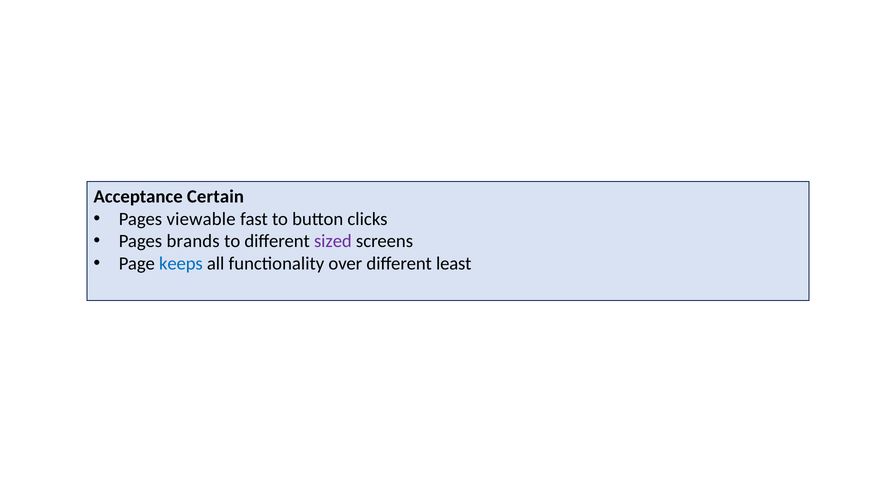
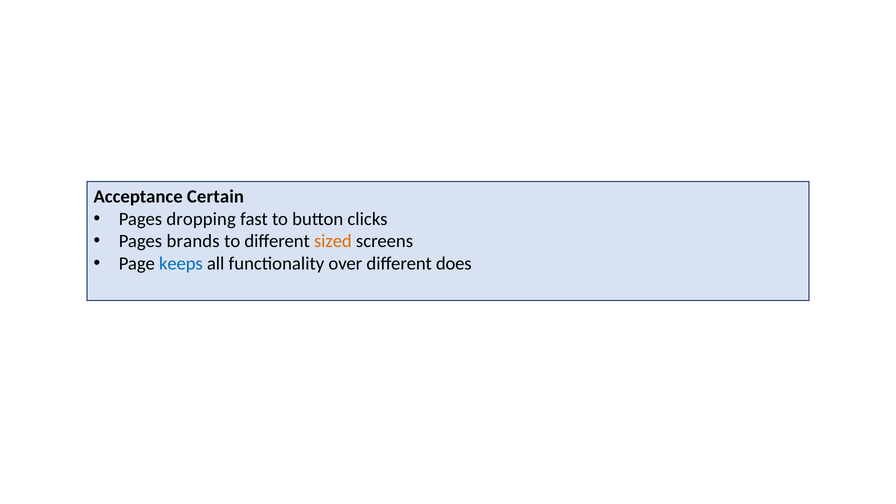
viewable: viewable -> dropping
sized colour: purple -> orange
least: least -> does
